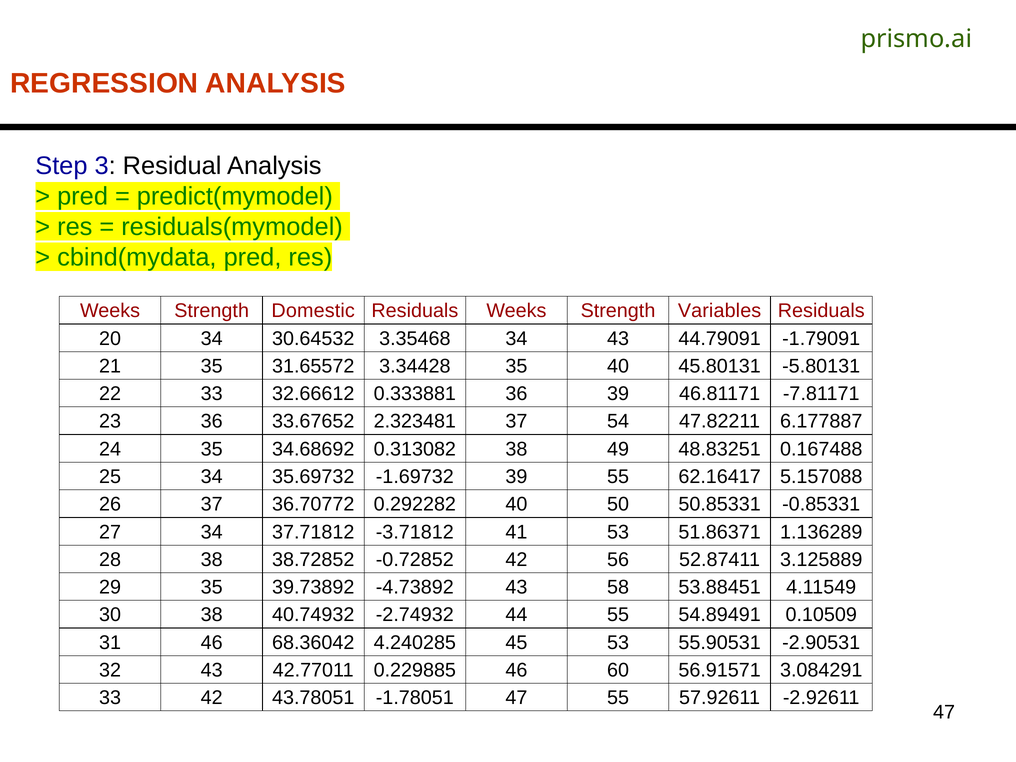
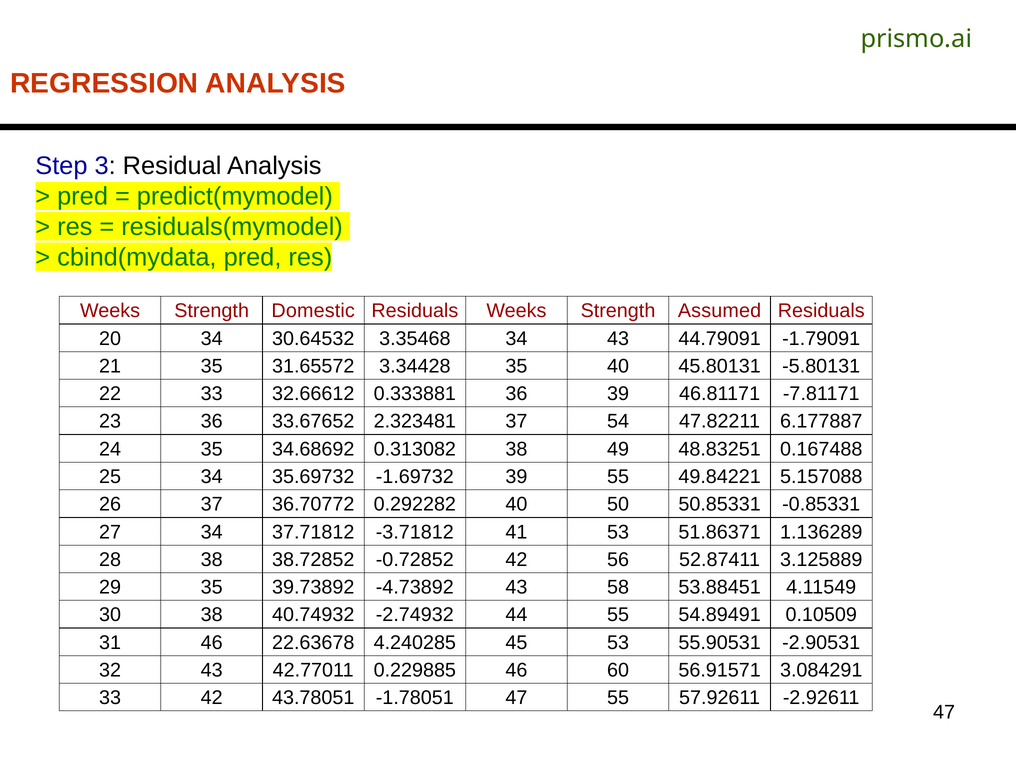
Variables: Variables -> Assumed
62.16417: 62.16417 -> 49.84221
68.36042: 68.36042 -> 22.63678
